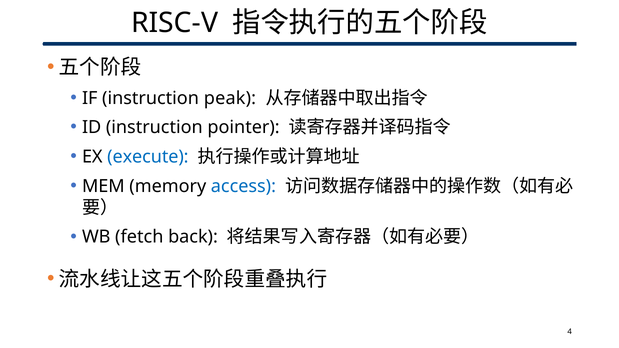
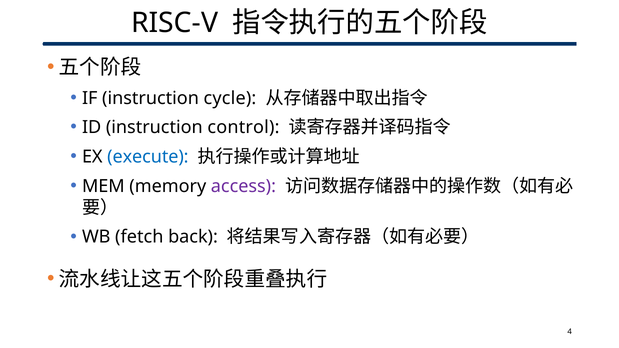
peak: peak -> cycle
pointer: pointer -> control
access colour: blue -> purple
